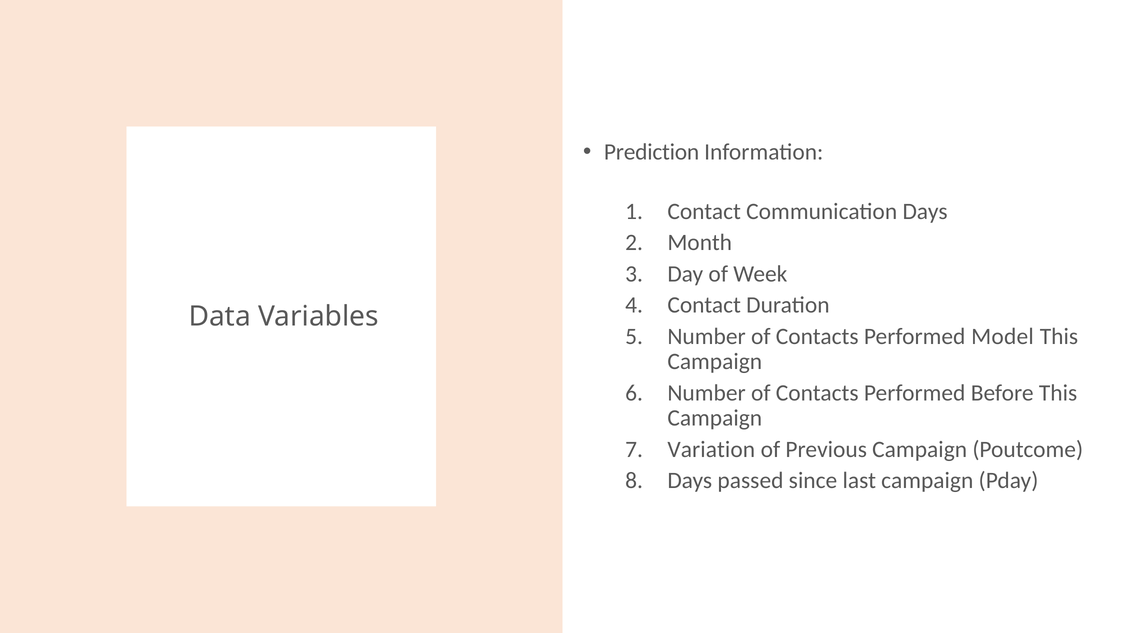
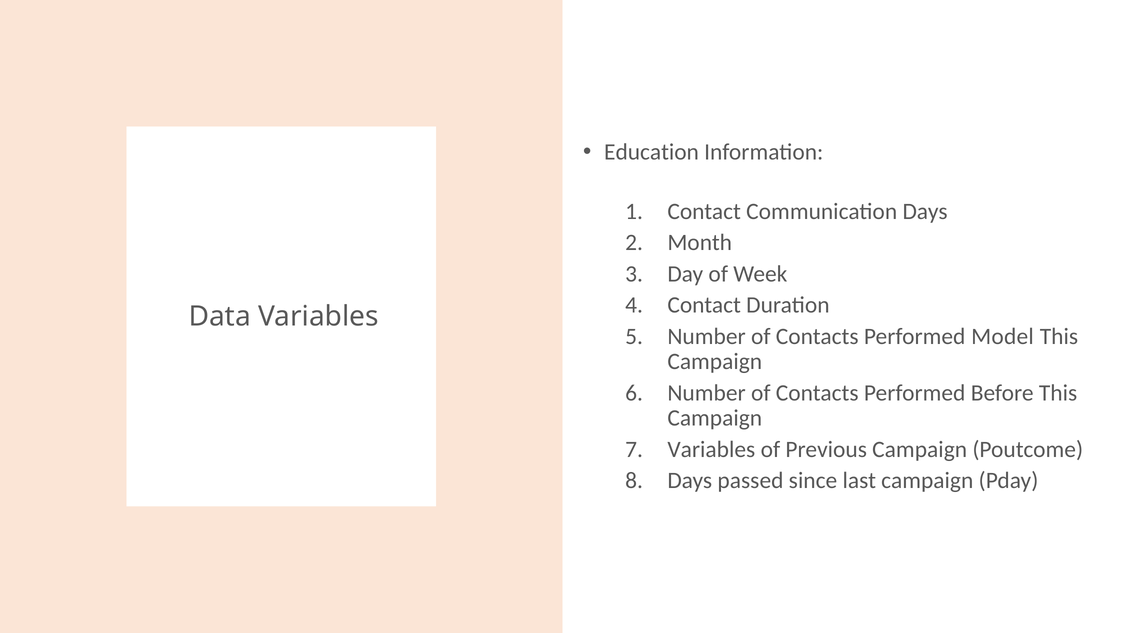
Prediction: Prediction -> Education
Variation at (711, 449): Variation -> Variables
